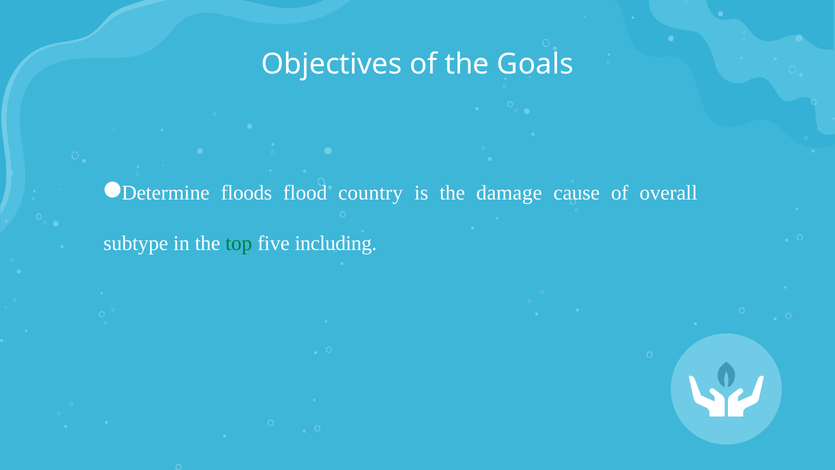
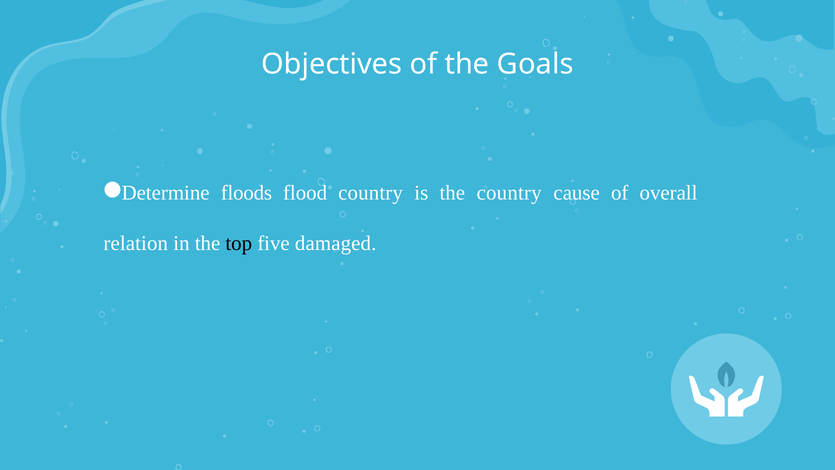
the damage: damage -> country
subtype: subtype -> relation
top colour: green -> black
including: including -> damaged
